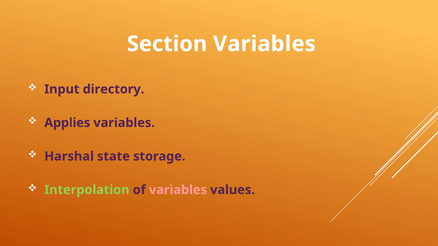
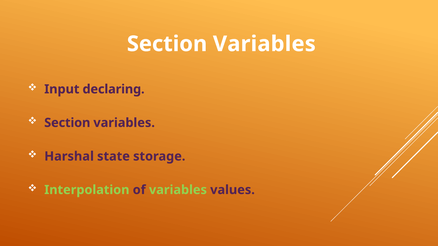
directory: directory -> declaring
Applies at (67, 123): Applies -> Section
variables at (178, 190) colour: pink -> light green
